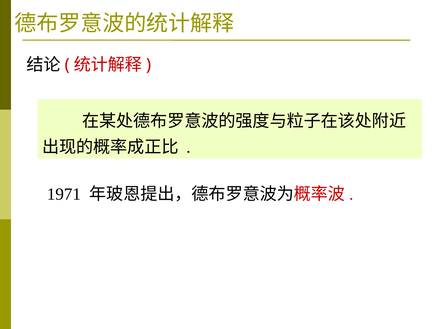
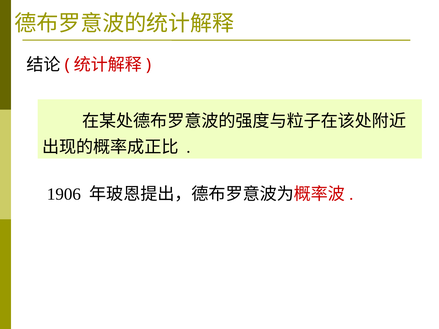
1971: 1971 -> 1906
